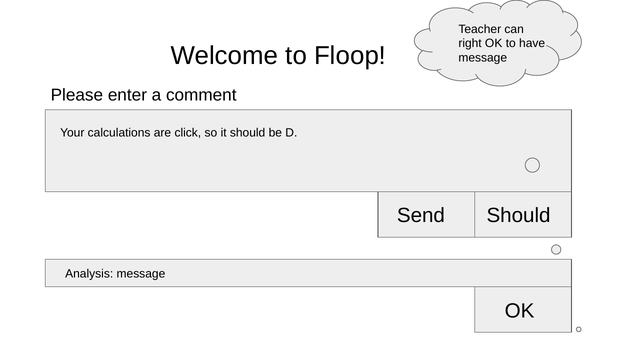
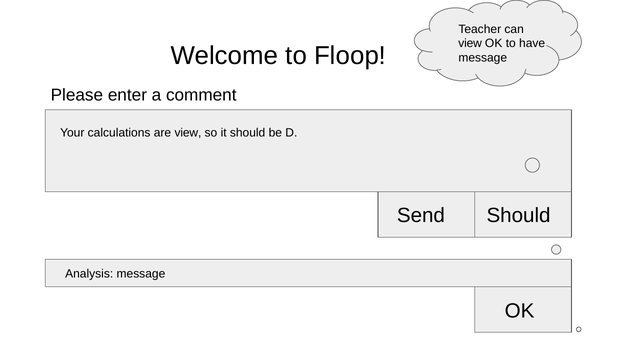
right at (470, 43): right -> view
are click: click -> view
